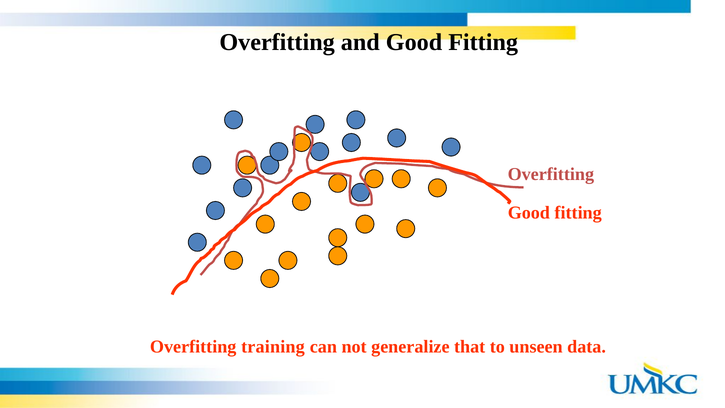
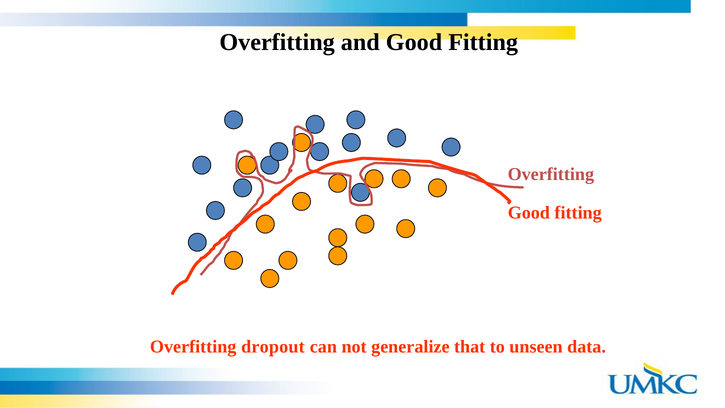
training: training -> dropout
